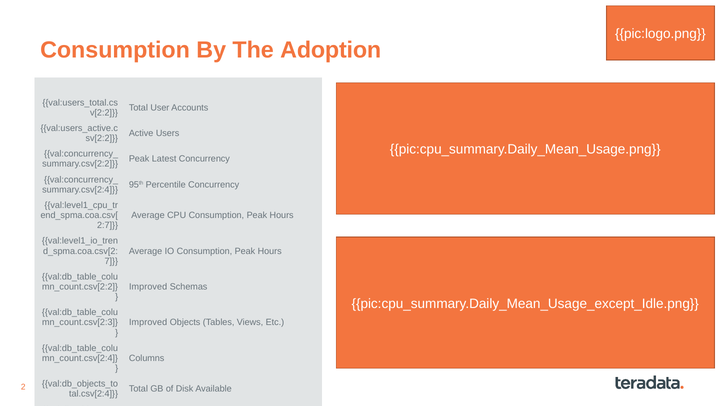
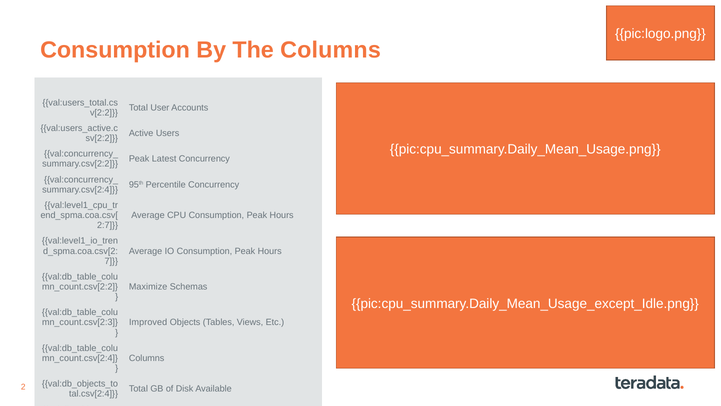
The Adoption: Adoption -> Columns
Improved at (148, 286): Improved -> Maximize
